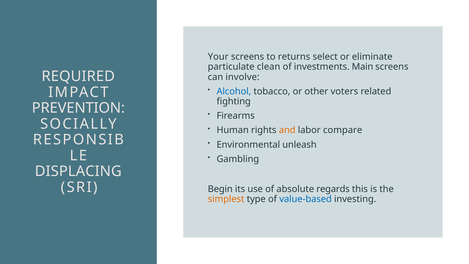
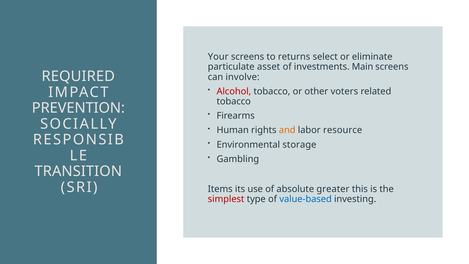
clean: clean -> asset
Alcohol colour: blue -> red
fighting at (234, 101): fighting -> tobacco
compare: compare -> resource
unleash: unleash -> storage
DISPLACING: DISPLACING -> TRANSITION
Begin: Begin -> Items
regards: regards -> greater
simplest colour: orange -> red
